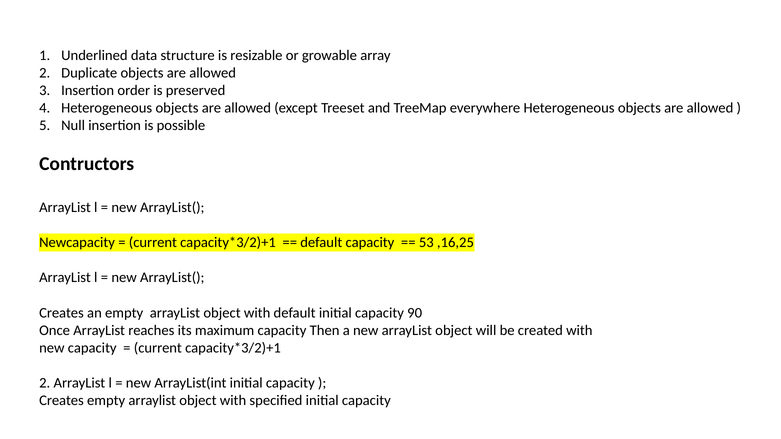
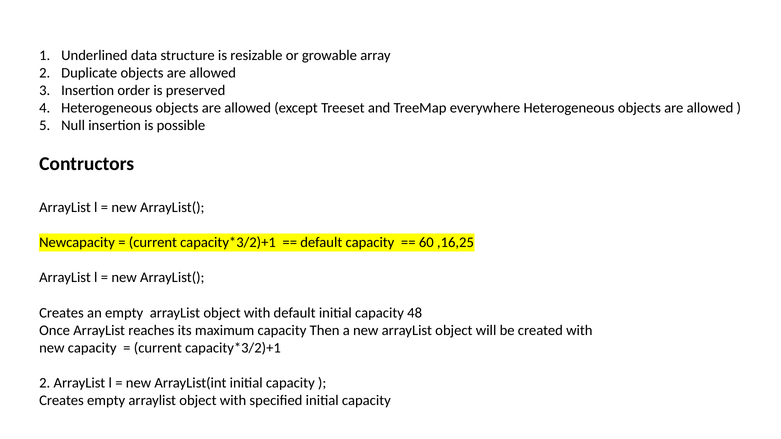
53: 53 -> 60
90: 90 -> 48
